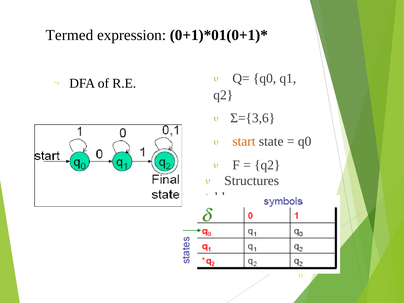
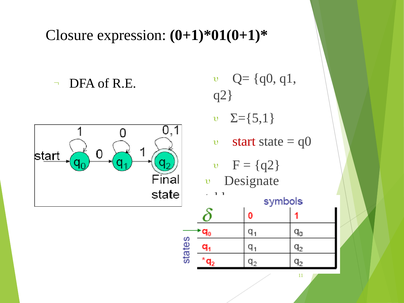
Termed: Termed -> Closure
Σ={3,6: Σ={3,6 -> Σ={5,1
start colour: orange -> red
Structures: Structures -> Designate
